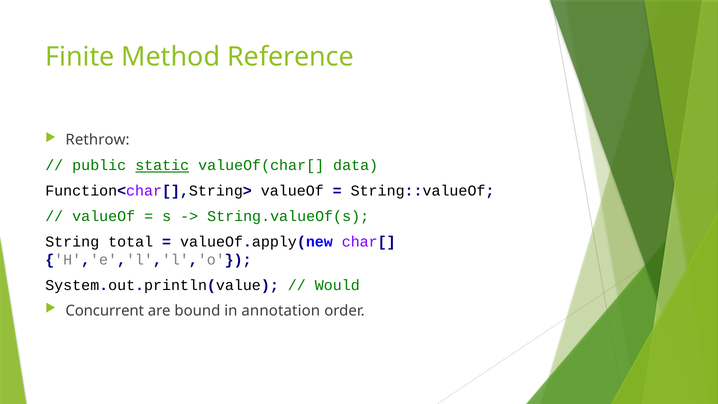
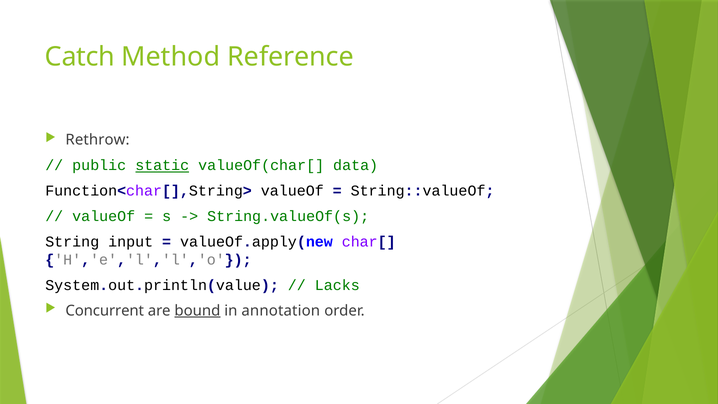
Finite: Finite -> Catch
total: total -> input
Would: Would -> Lacks
bound underline: none -> present
